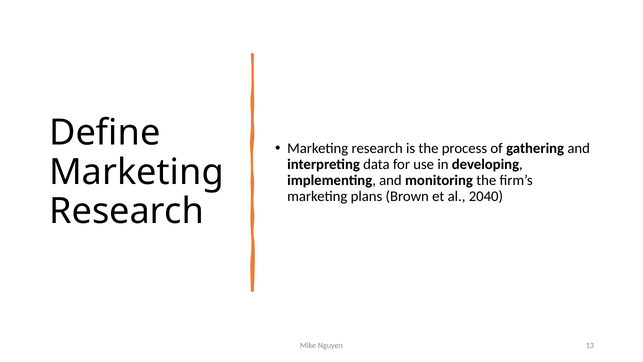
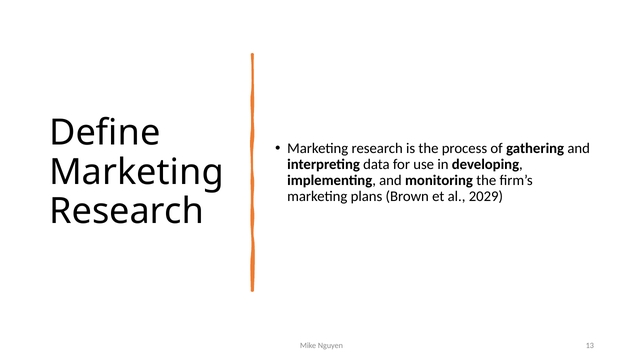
2040: 2040 -> 2029
